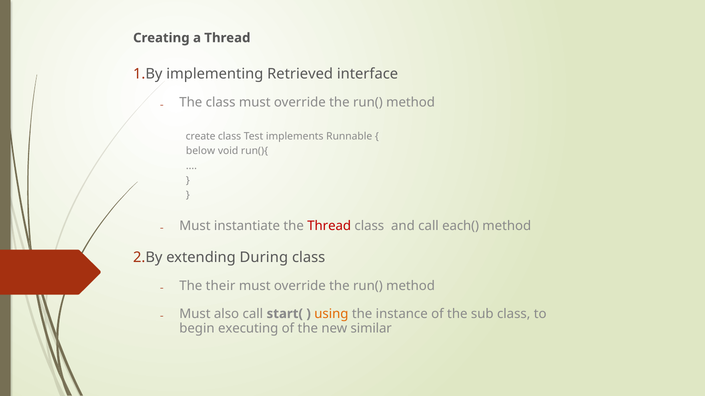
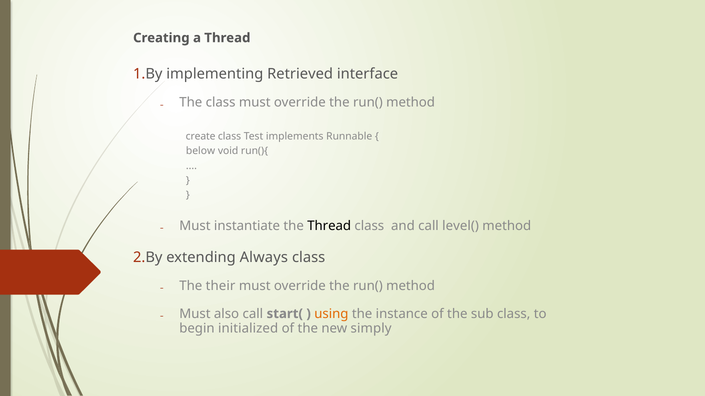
Thread at (329, 226) colour: red -> black
each(: each( -> level(
During: During -> Always
executing: executing -> initialized
similar: similar -> simply
